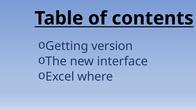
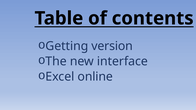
where: where -> online
